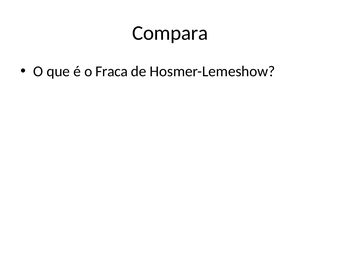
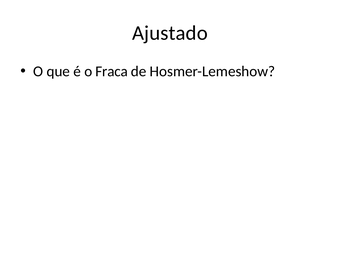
Compara: Compara -> Ajustado
